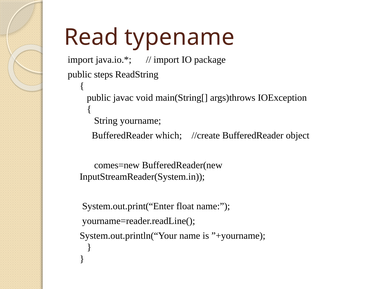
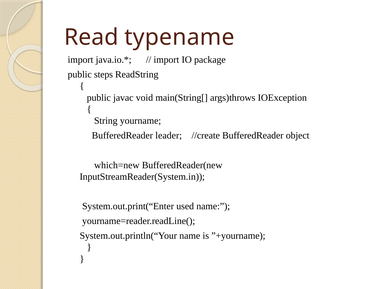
which: which -> leader
comes=new: comes=new -> which=new
float: float -> used
